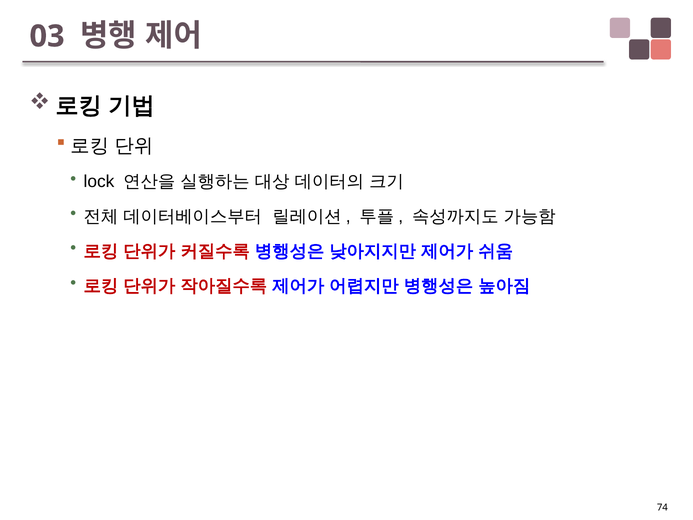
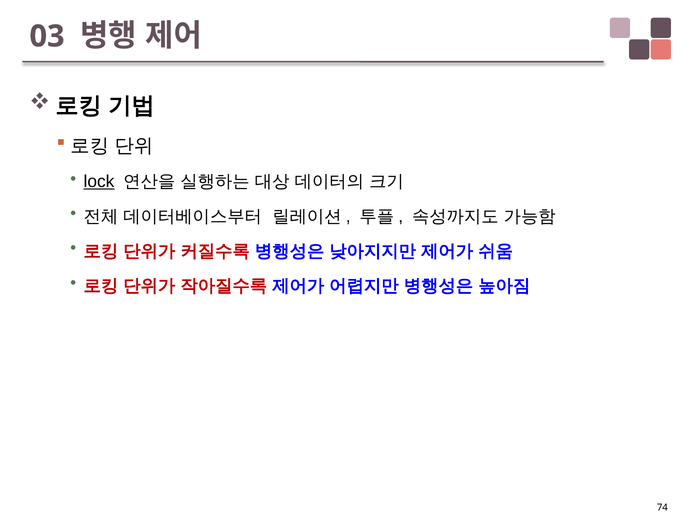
lock underline: none -> present
